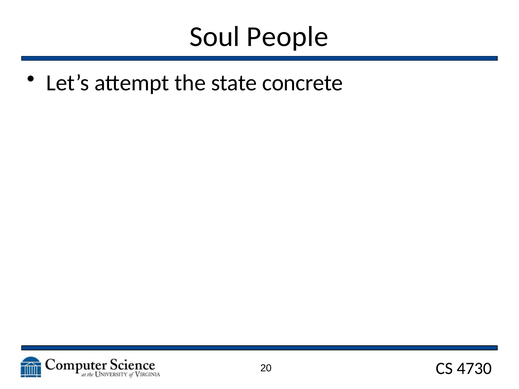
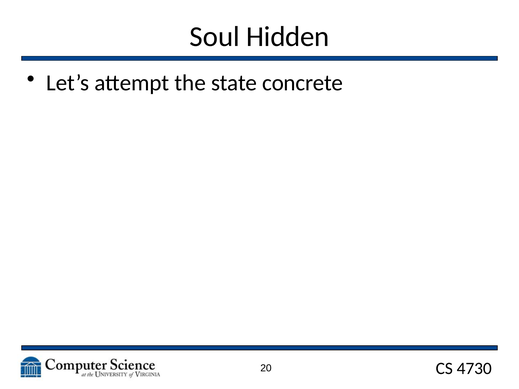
People: People -> Hidden
